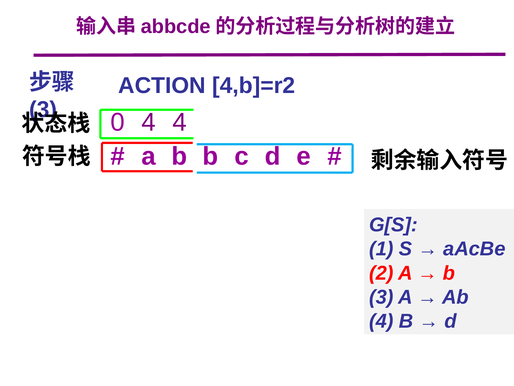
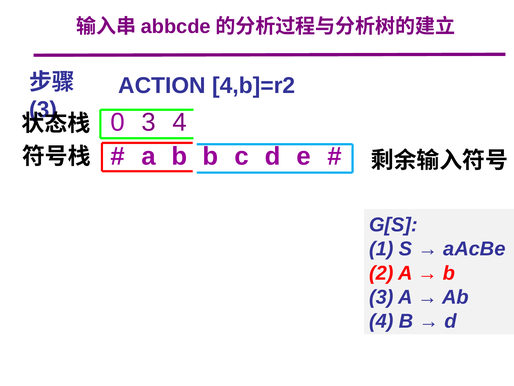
0 4: 4 -> 3
